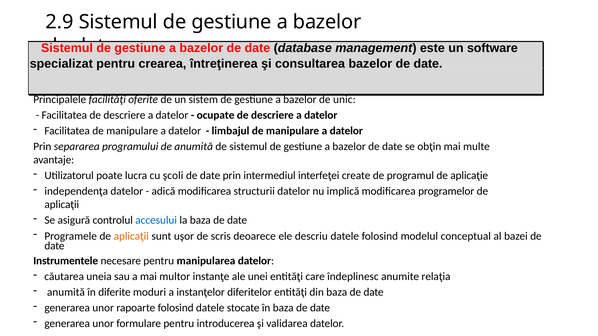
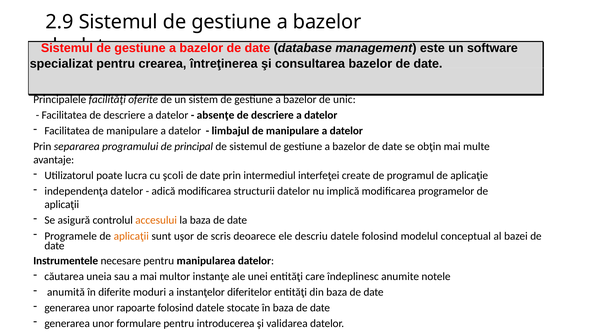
ocupate: ocupate -> absenţe
de anumită: anumită -> principal
accesului colour: blue -> orange
relaţia: relaţia -> notele
